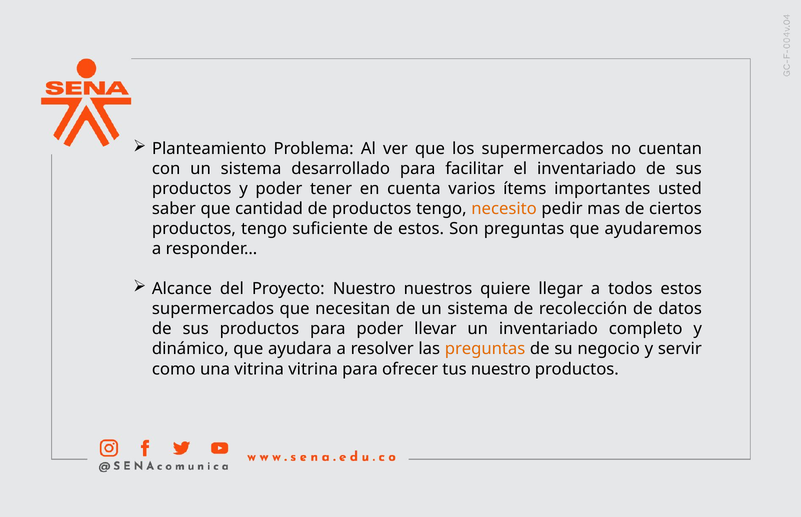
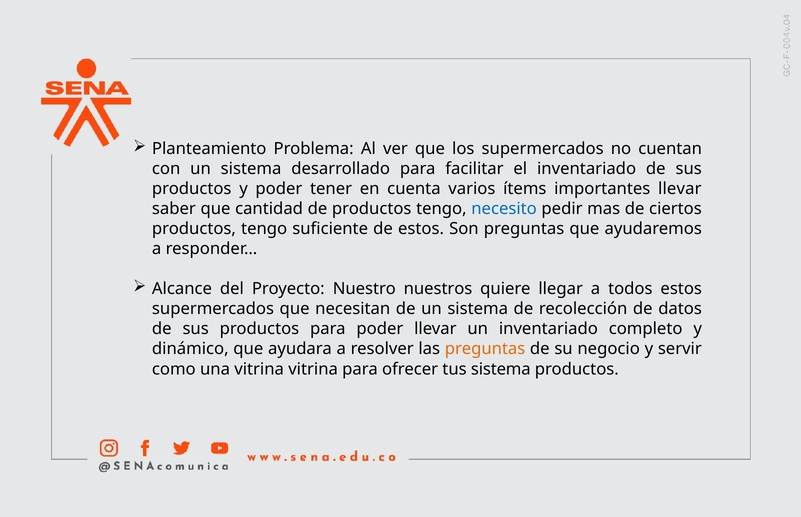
importantes usted: usted -> llevar
necesito colour: orange -> blue
tus nuestro: nuestro -> sistema
